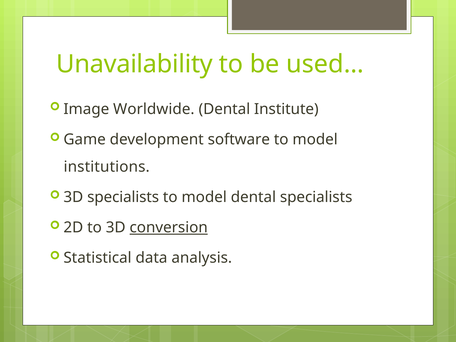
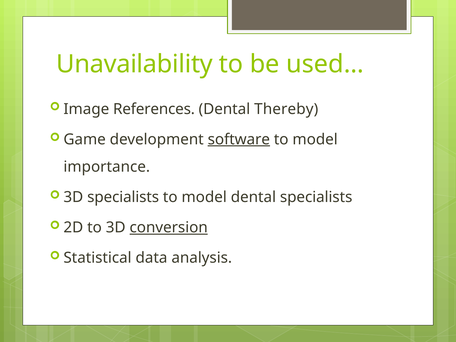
Worldwide: Worldwide -> References
Institute: Institute -> Thereby
software underline: none -> present
institutions: institutions -> importance
